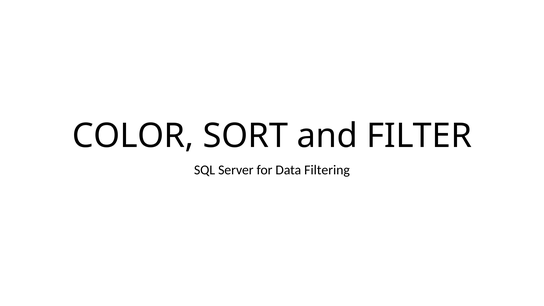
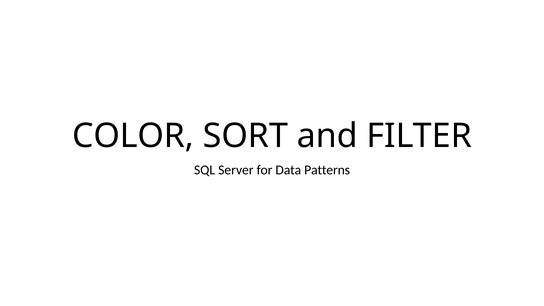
Filtering: Filtering -> Patterns
